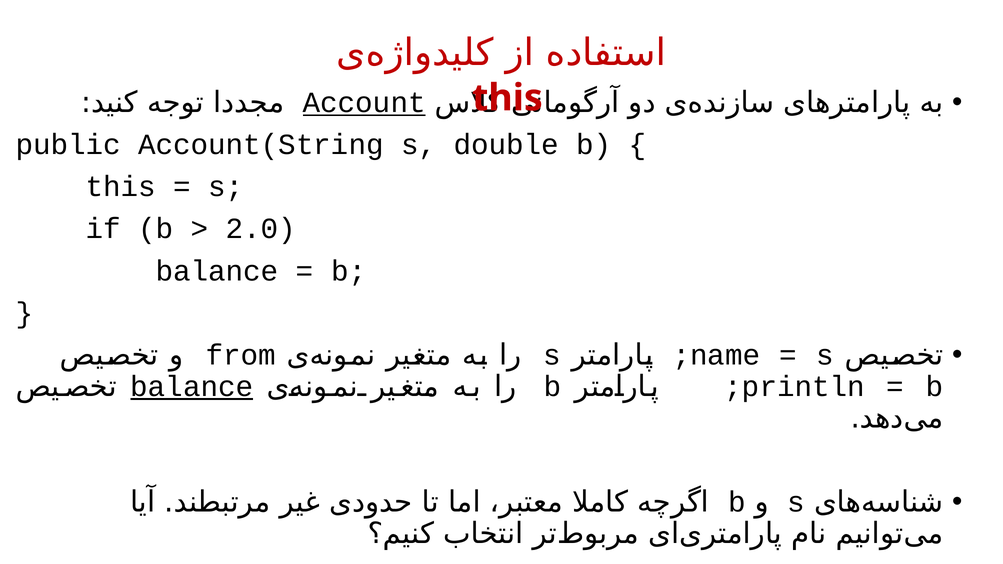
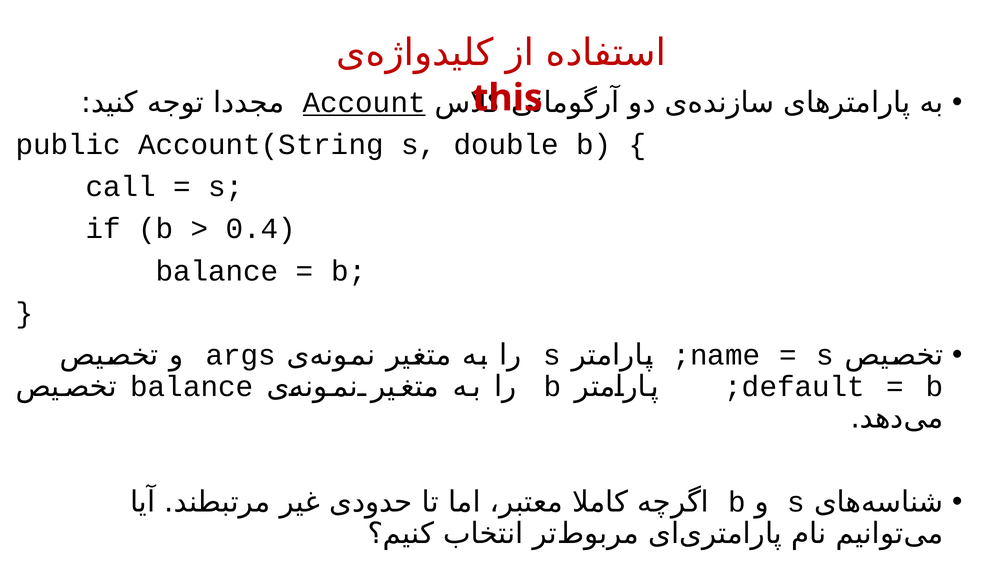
this at (121, 187): this -> call
2.0: 2.0 -> 0.4
from: from -> args
balance at (192, 387) underline: present -> none
println: println -> default
